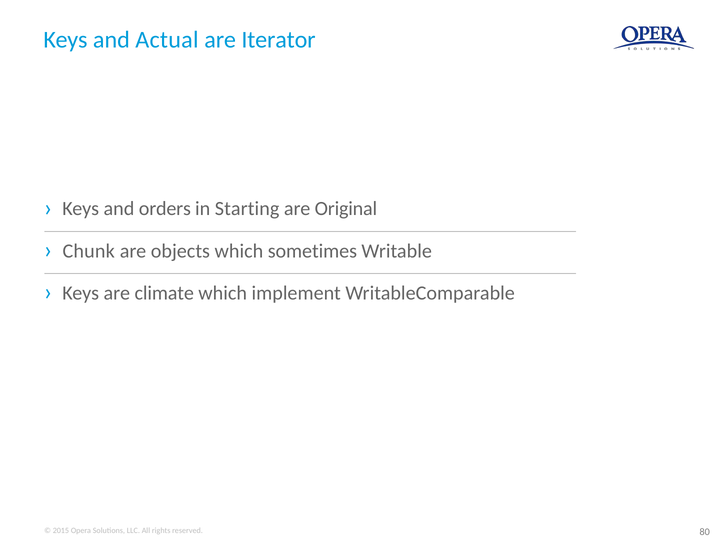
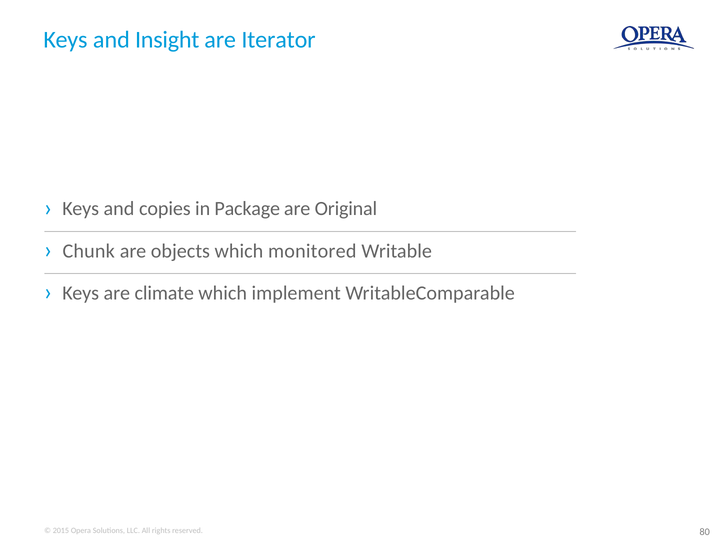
Actual: Actual -> Insight
orders: orders -> copies
Starting: Starting -> Package
sometimes: sometimes -> monitored
